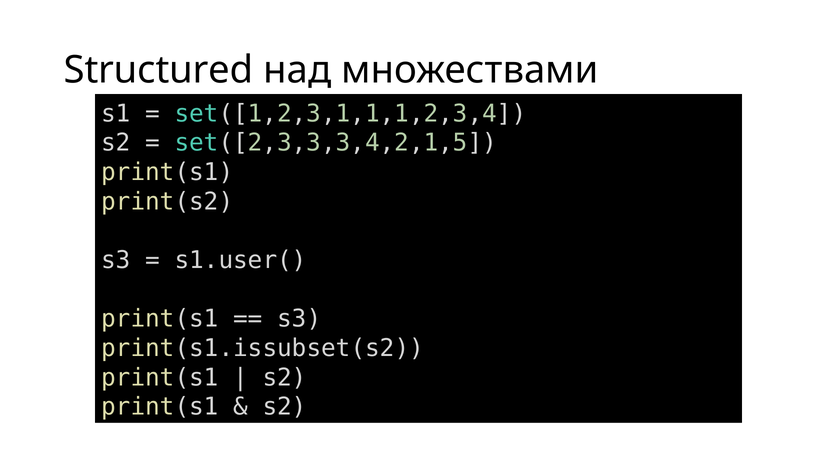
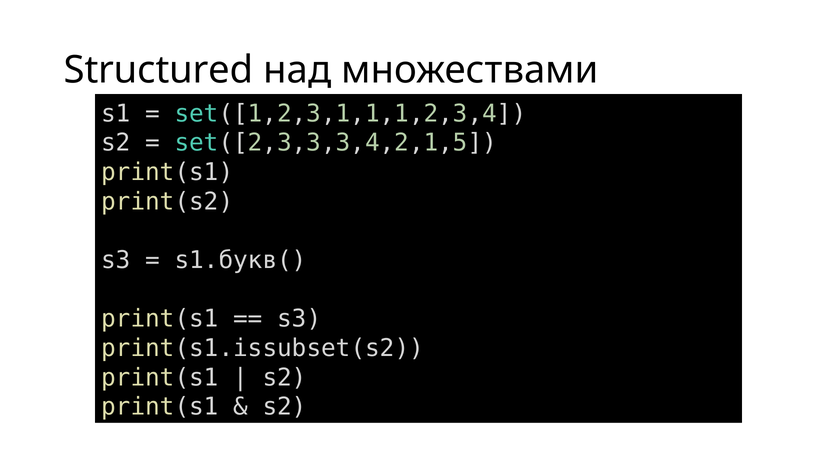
s1.user(: s1.user( -> s1.букв(
